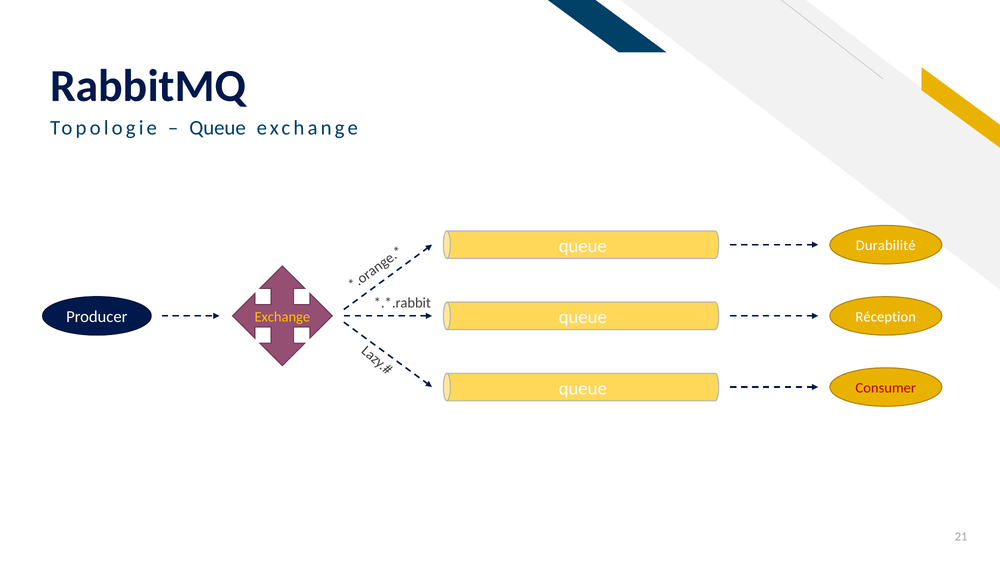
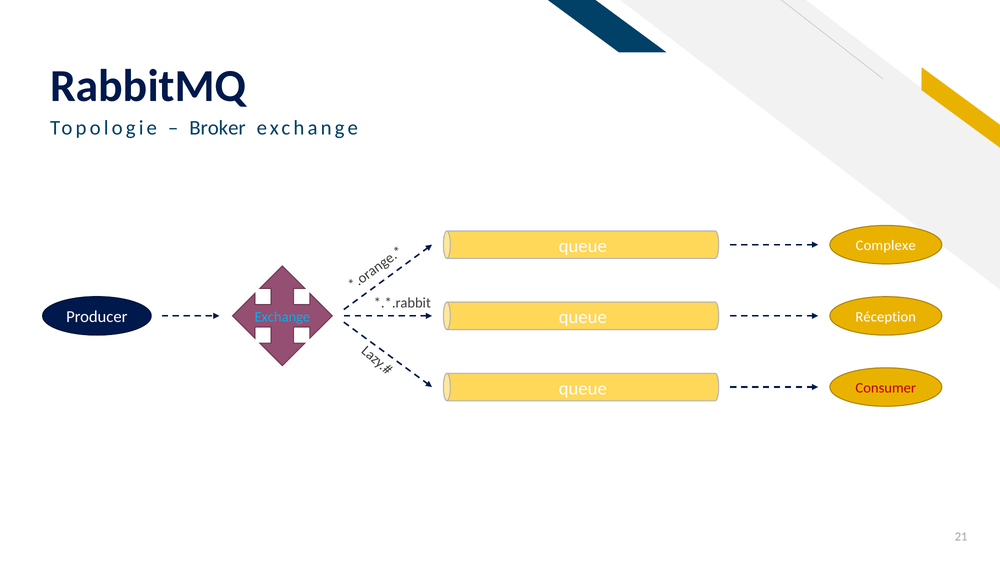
Queue at (218, 128): Queue -> Broker
Durabilité: Durabilité -> Complexe
Exchange at (282, 317) colour: yellow -> light blue
